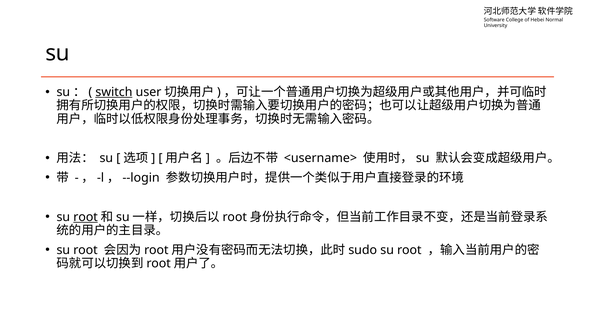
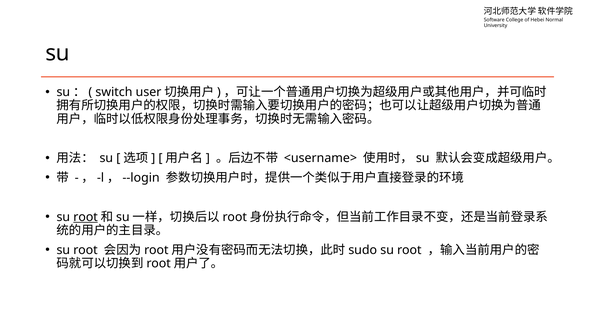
switch underline: present -> none
